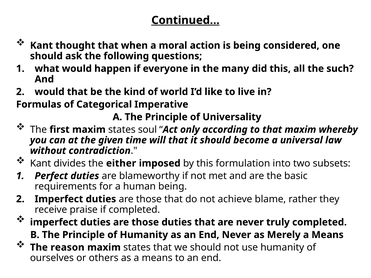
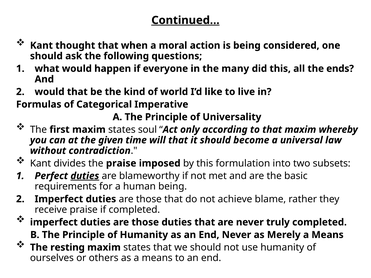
such: such -> ends
the either: either -> praise
duties at (85, 176) underline: none -> present
reason: reason -> resting
